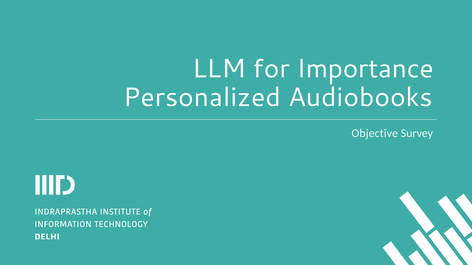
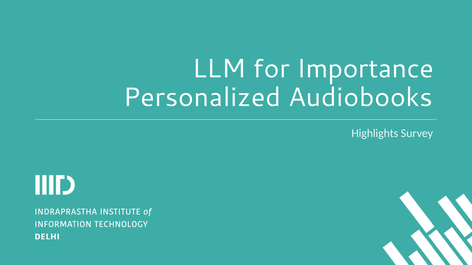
Objective: Objective -> Highlights
